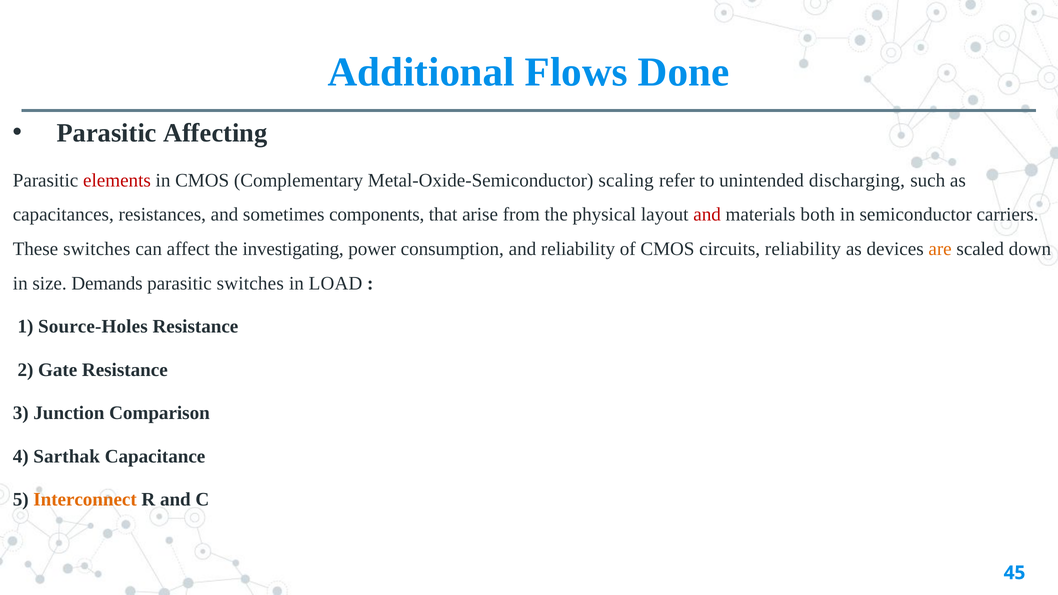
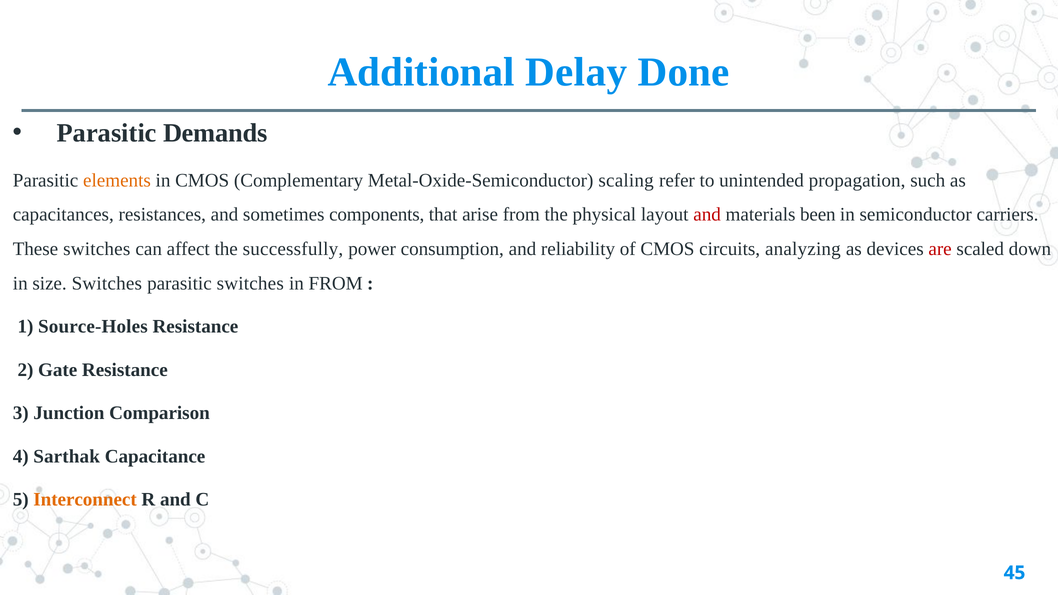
Flows: Flows -> Delay
Affecting: Affecting -> Demands
elements colour: red -> orange
discharging: discharging -> propagation
both: both -> been
investigating: investigating -> successfully
circuits reliability: reliability -> analyzing
are colour: orange -> red
size Demands: Demands -> Switches
in LOAD: LOAD -> FROM
